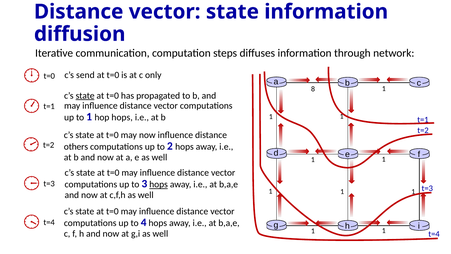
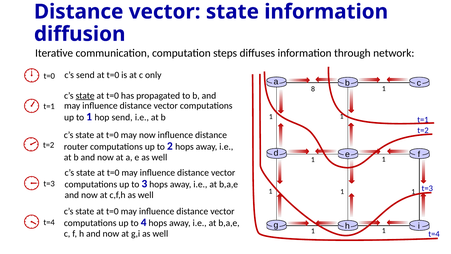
hop hops: hops -> send
others: others -> router
hops at (159, 184) underline: present -> none
